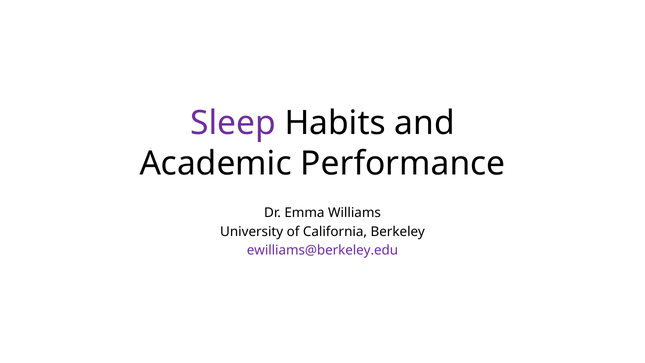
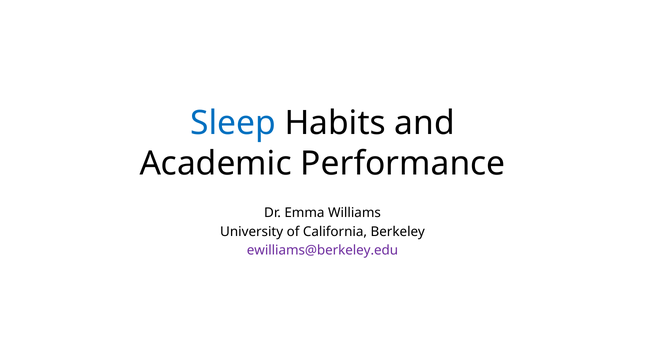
Sleep colour: purple -> blue
